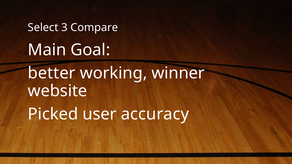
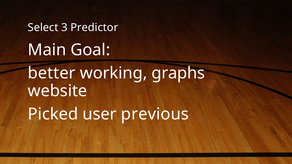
Compare: Compare -> Predictor
winner: winner -> graphs
accuracy: accuracy -> previous
